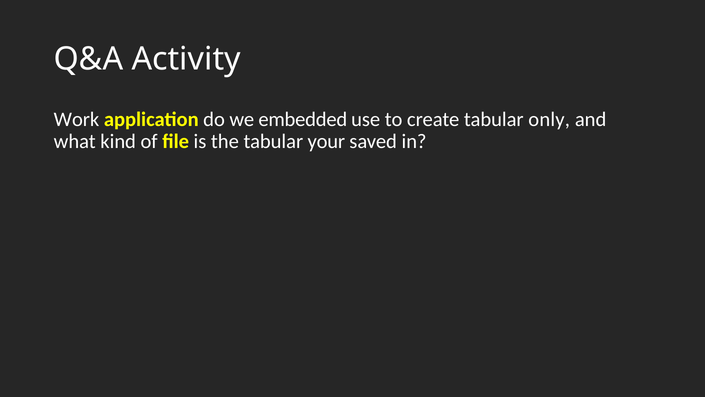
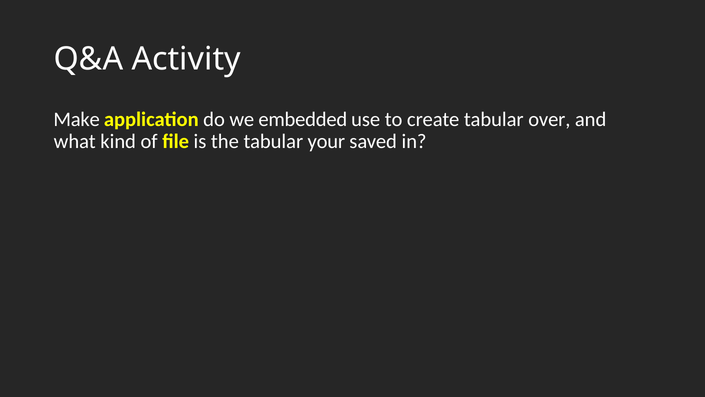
Work: Work -> Make
only: only -> over
